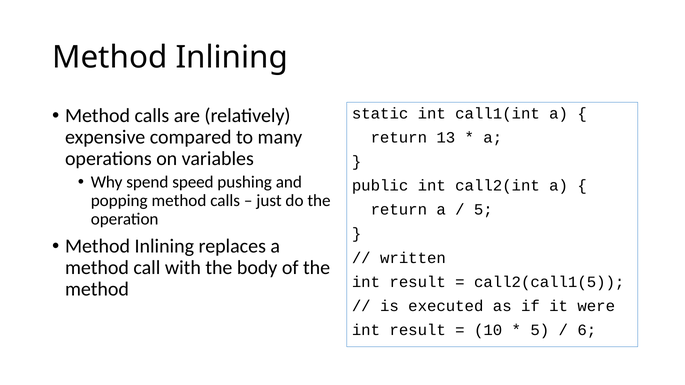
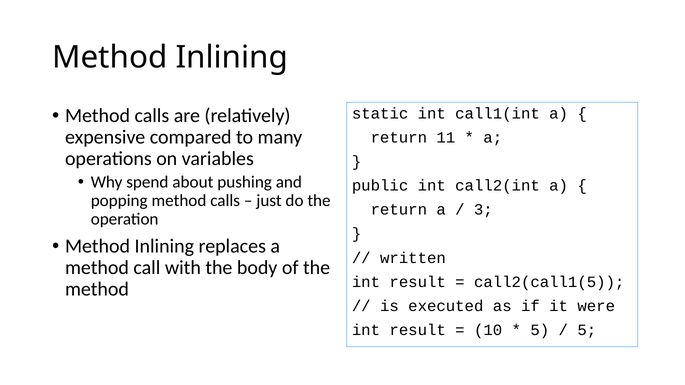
13: 13 -> 11
speed: speed -> about
5 at (483, 210): 5 -> 3
6 at (587, 330): 6 -> 5
